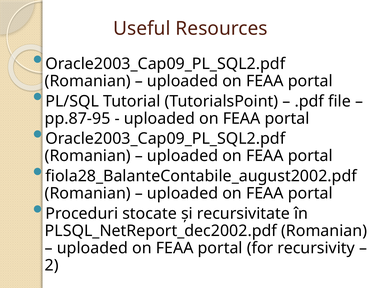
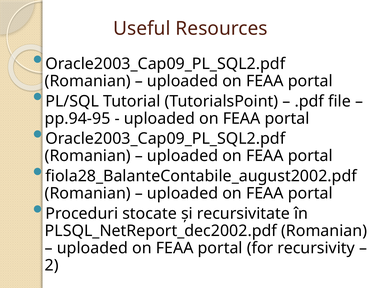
pp.87-95: pp.87-95 -> pp.94-95
